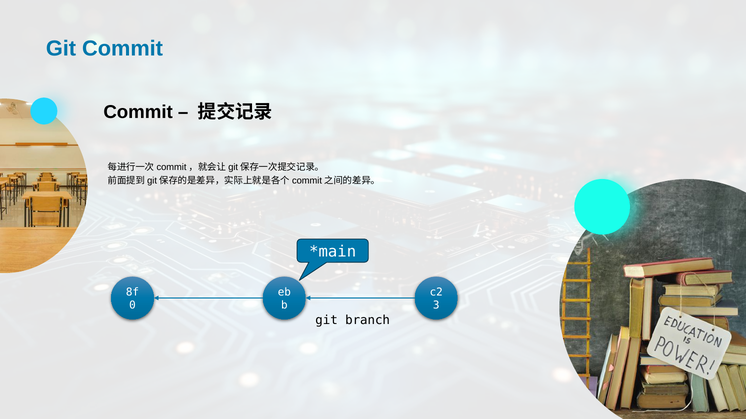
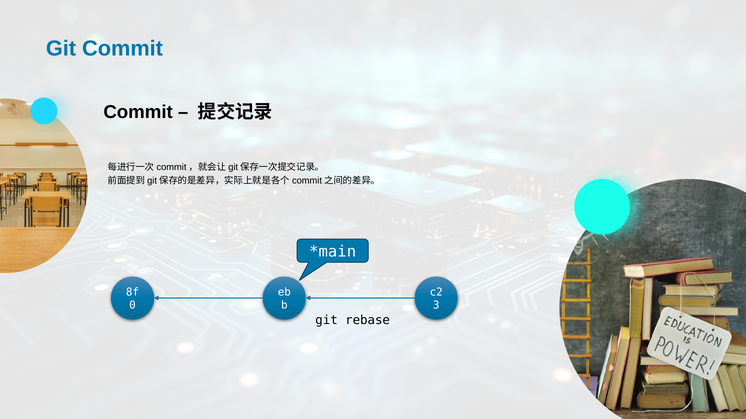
branch: branch -> rebase
